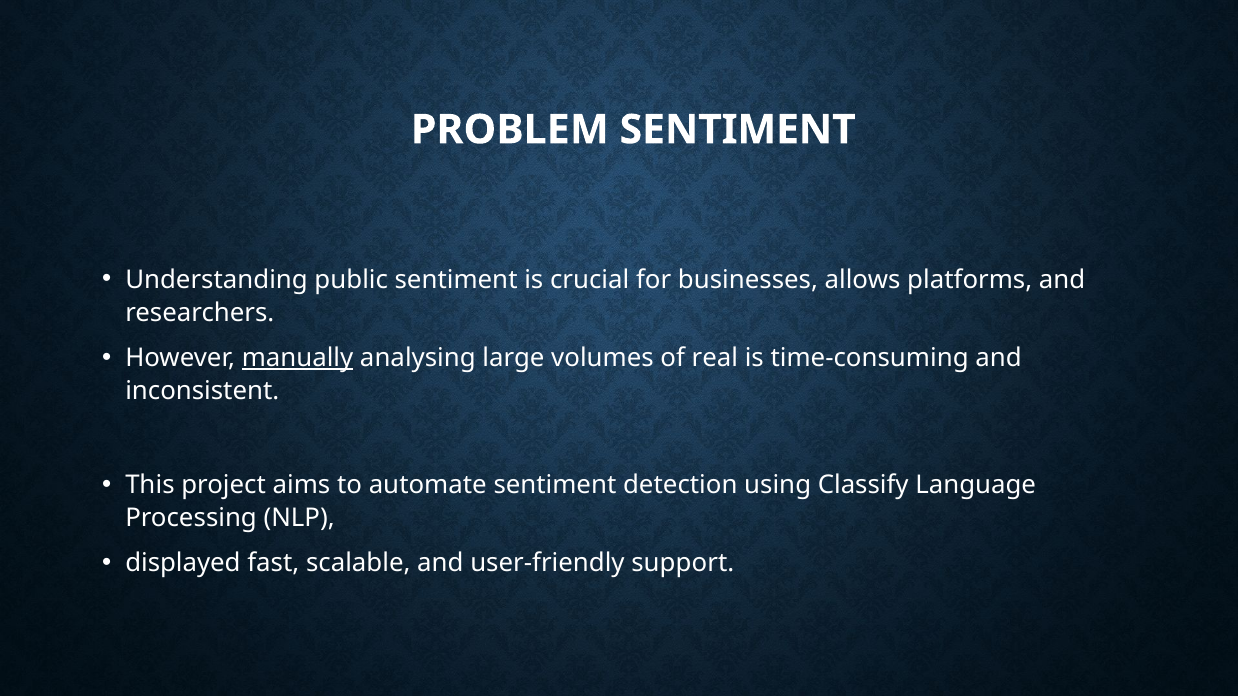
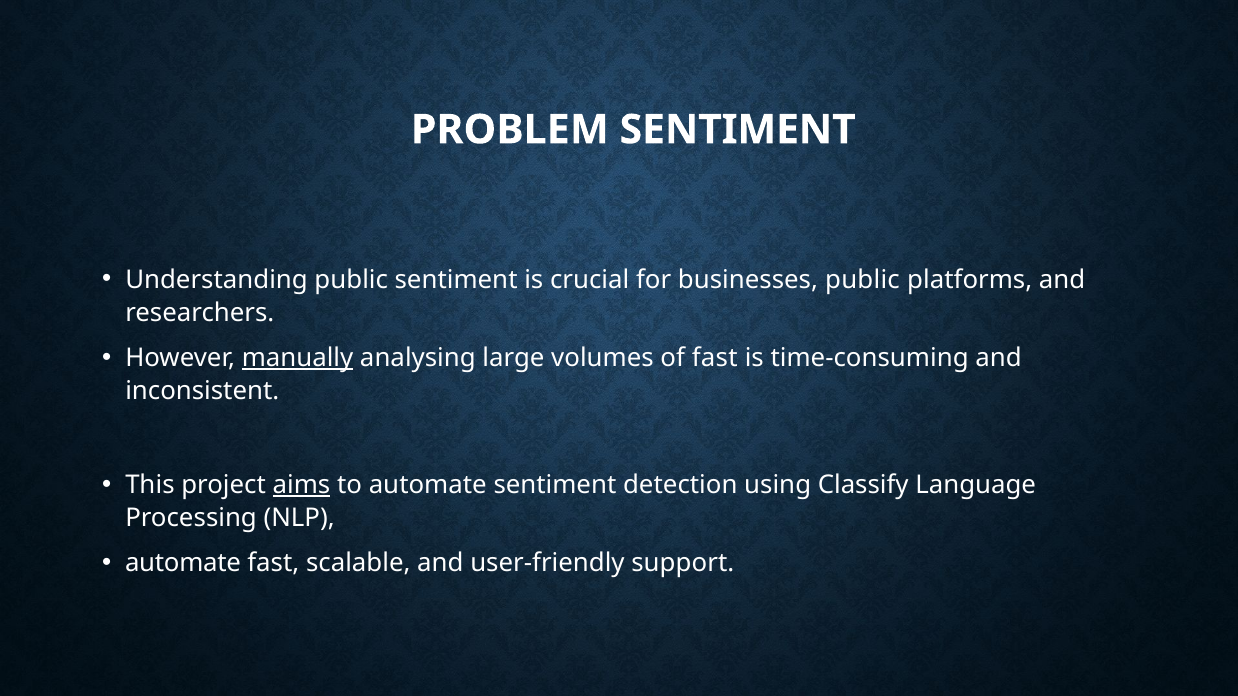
businesses allows: allows -> public
of real: real -> fast
aims underline: none -> present
displayed at (183, 564): displayed -> automate
